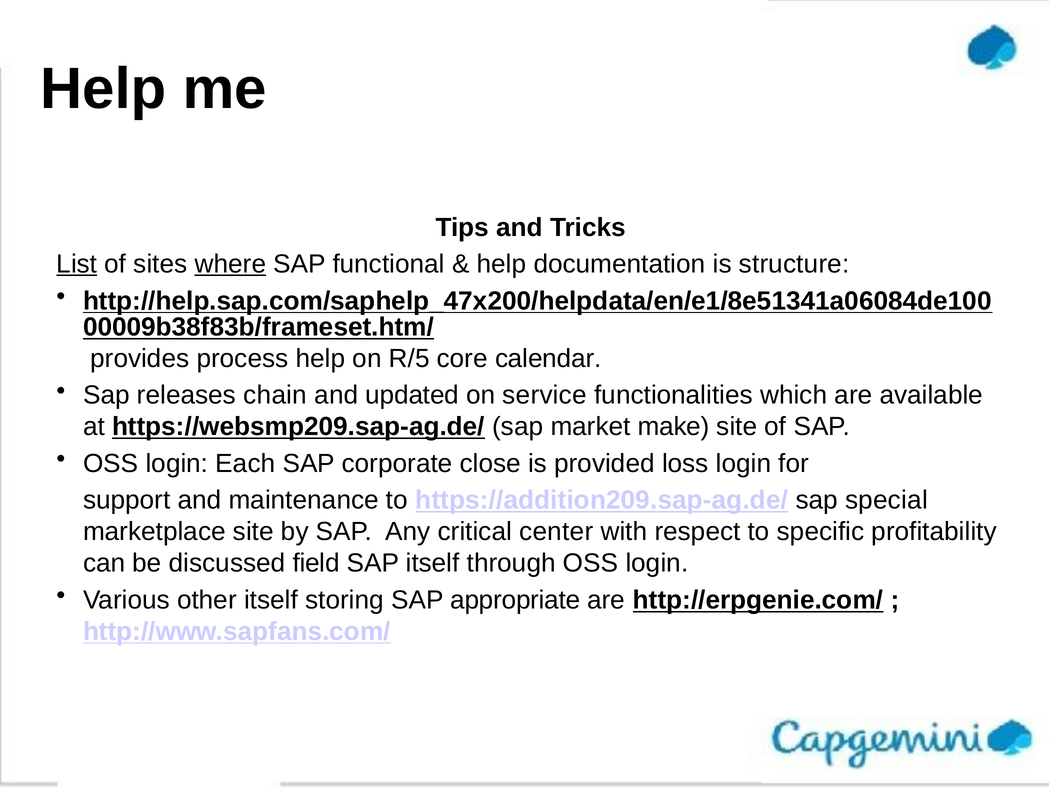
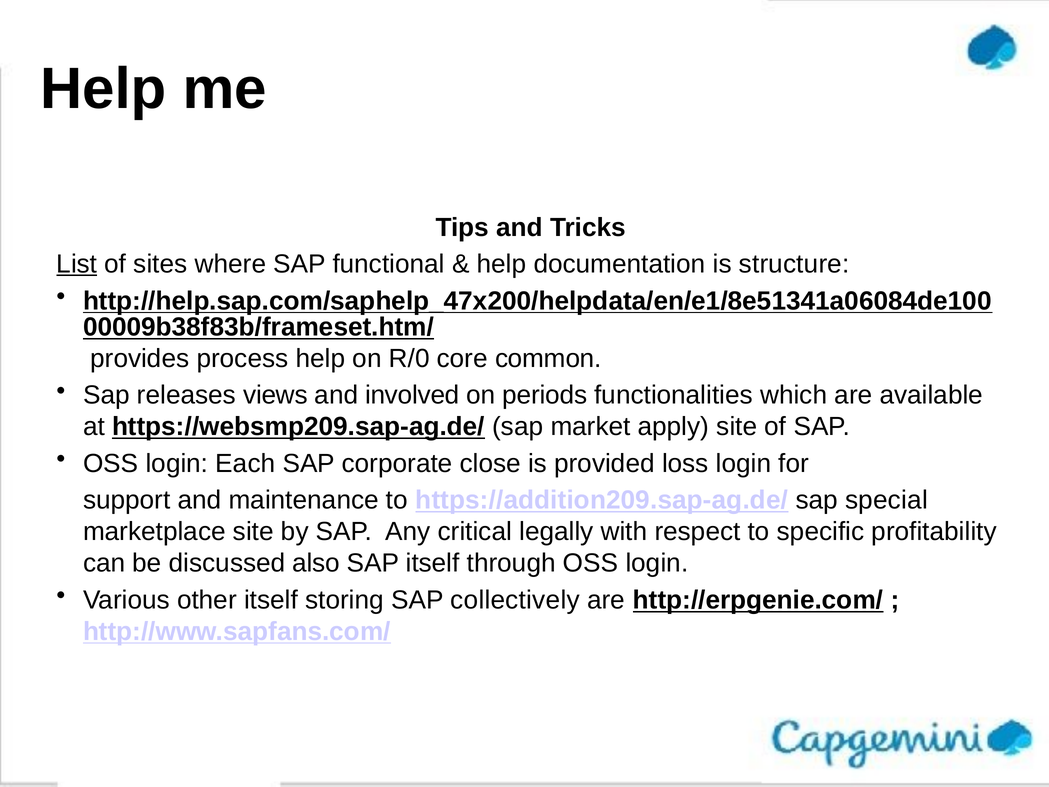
where underline: present -> none
R/5: R/5 -> R/0
calendar: calendar -> common
chain: chain -> views
updated: updated -> involved
service: service -> periods
make: make -> apply
center: center -> legally
field: field -> also
appropriate: appropriate -> collectively
